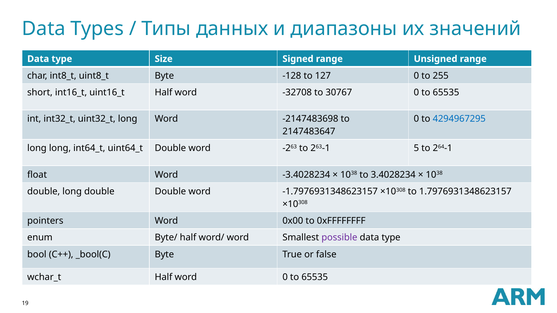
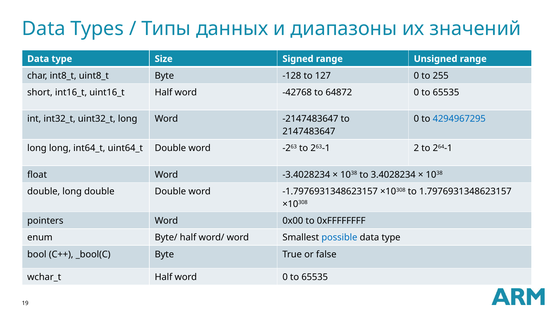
-32708: -32708 -> -42768
30767: 30767 -> 64872
-2147483698: -2147483698 -> -2147483647
5: 5 -> 2
possible colour: purple -> blue
